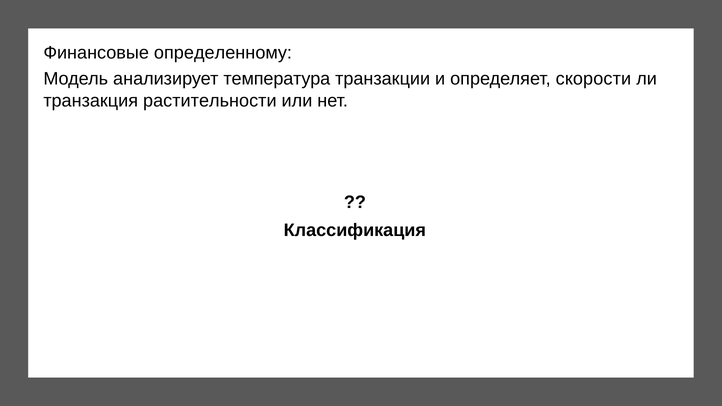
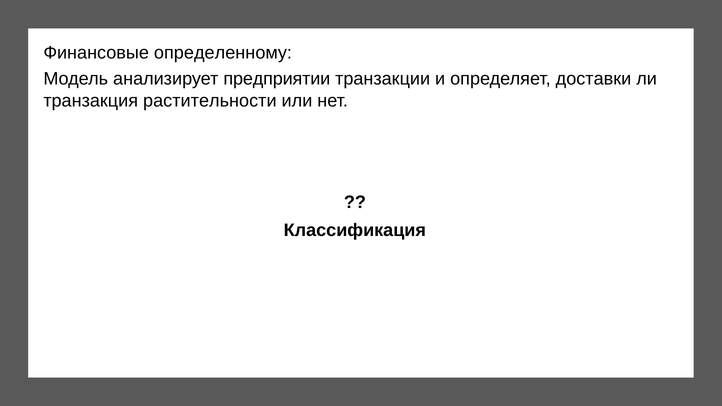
температура: температура -> предприятии
скорости: скорости -> доставки
